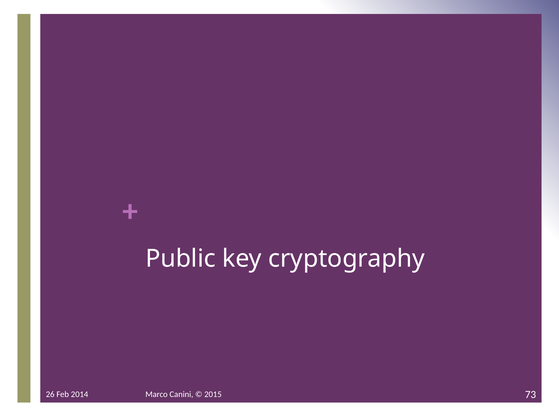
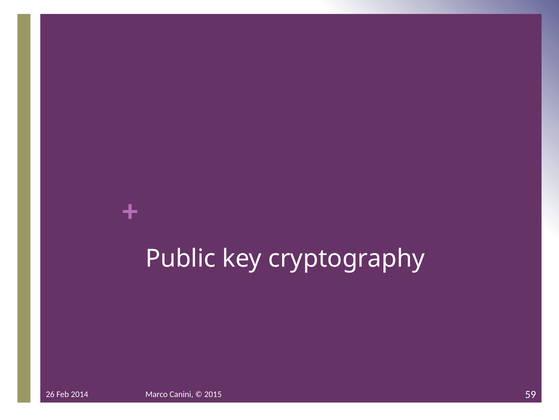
73: 73 -> 59
